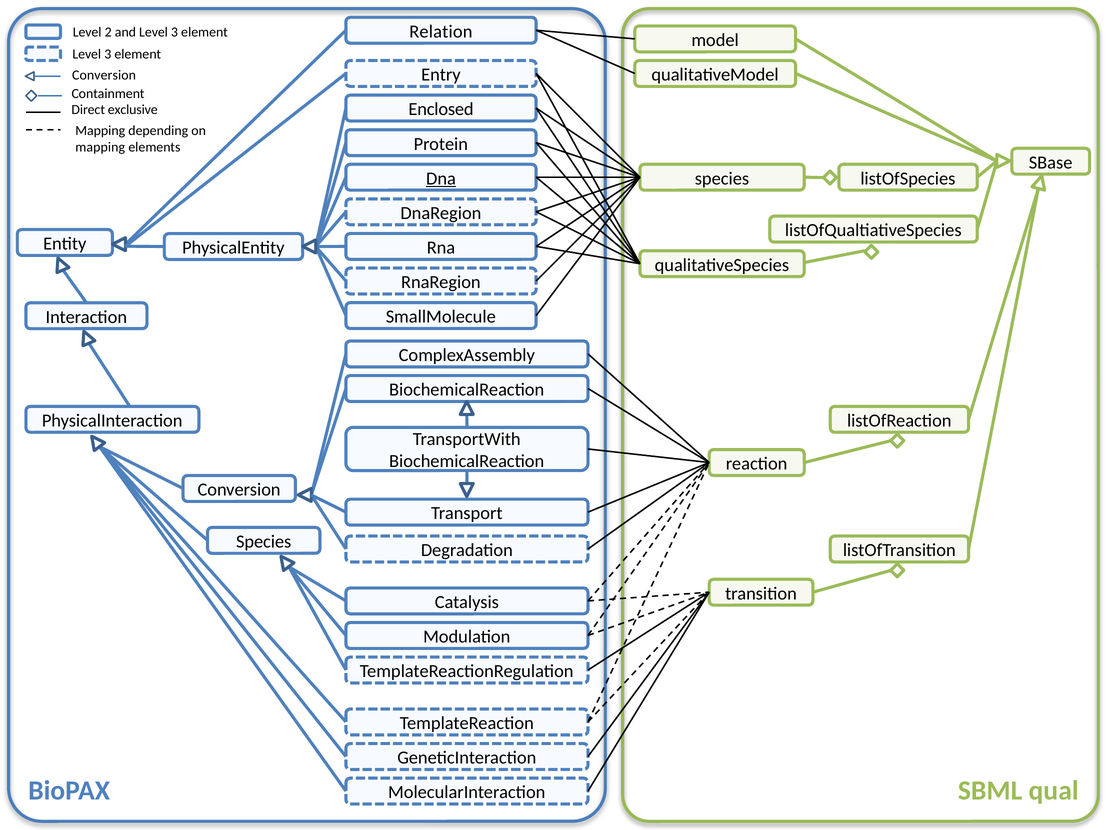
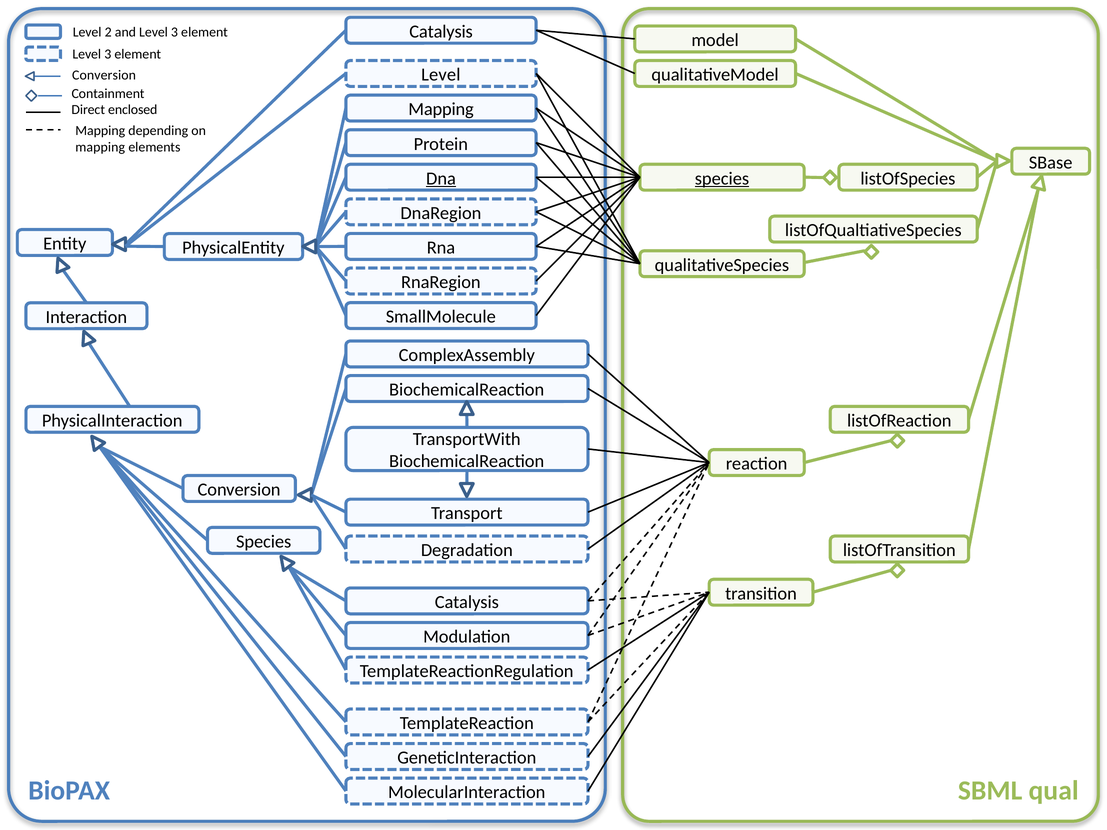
Relation at (441, 32): Relation -> Catalysis
Entry at (441, 75): Entry -> Level
Enclosed at (441, 109): Enclosed -> Mapping
exclusive: exclusive -> enclosed
species at (722, 179) underline: none -> present
